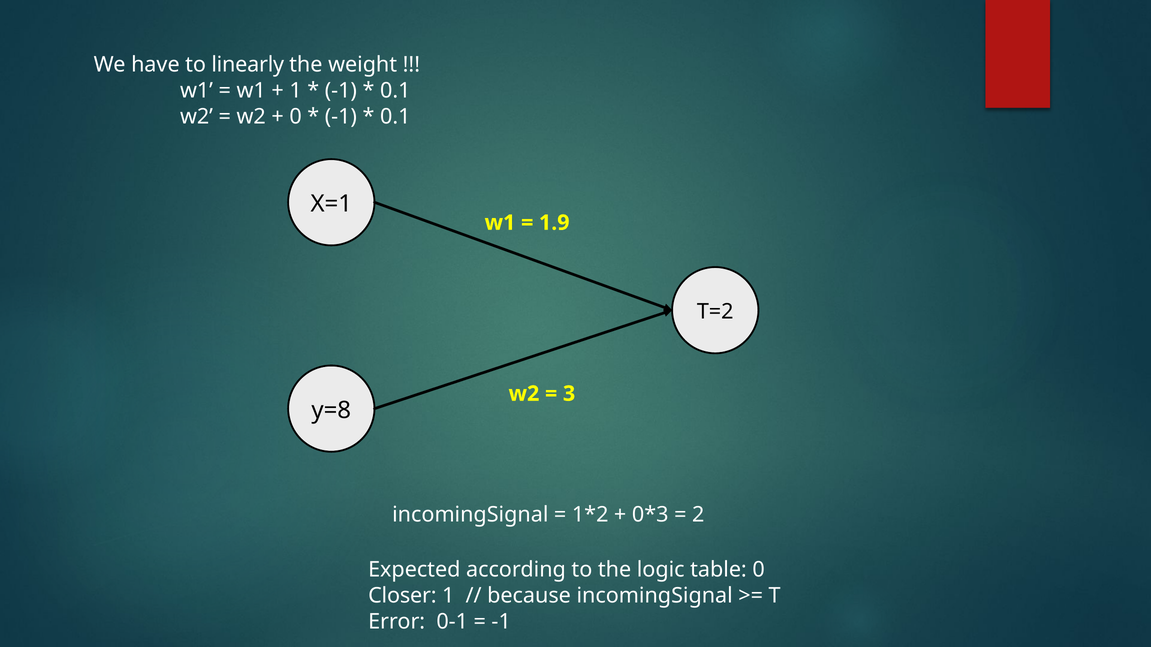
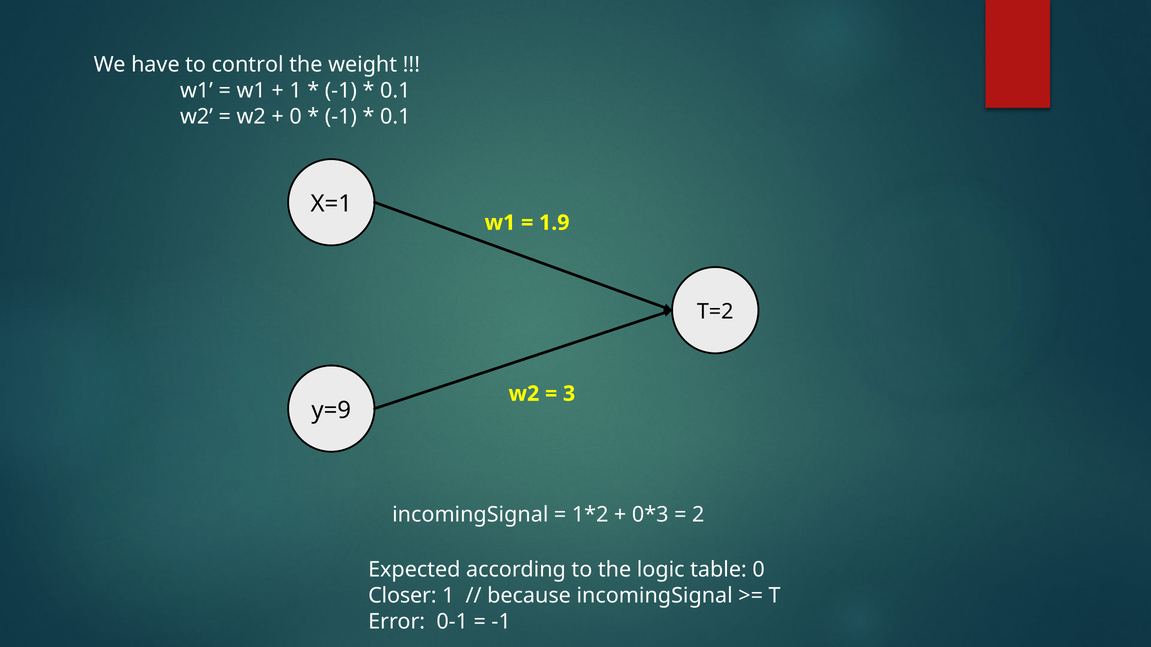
linearly: linearly -> control
y=8: y=8 -> y=9
